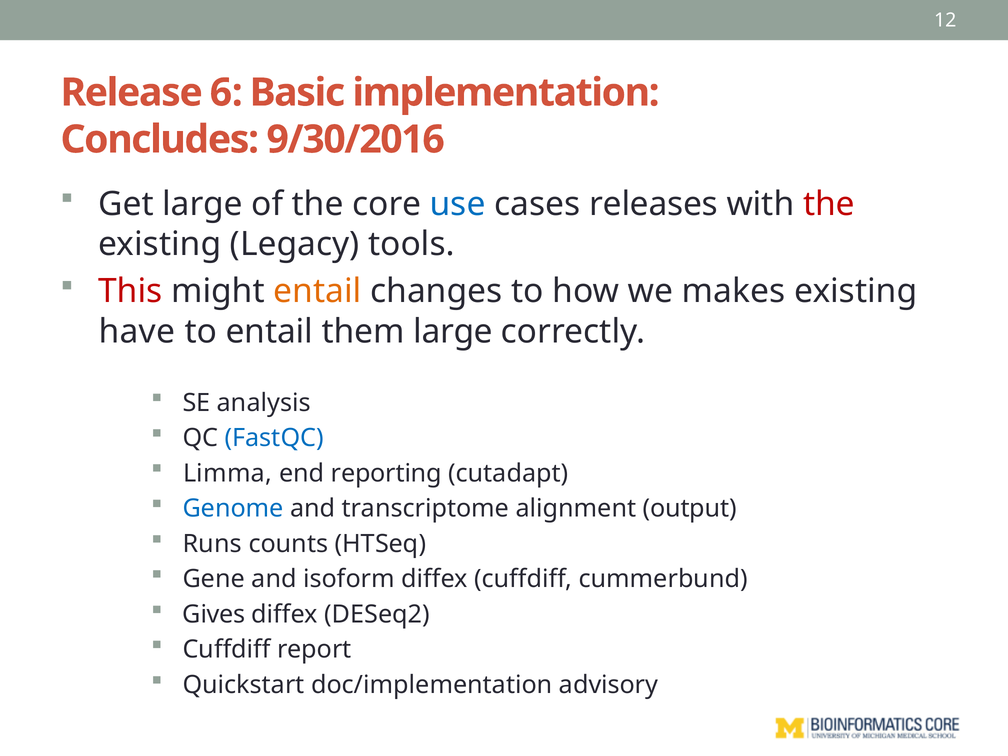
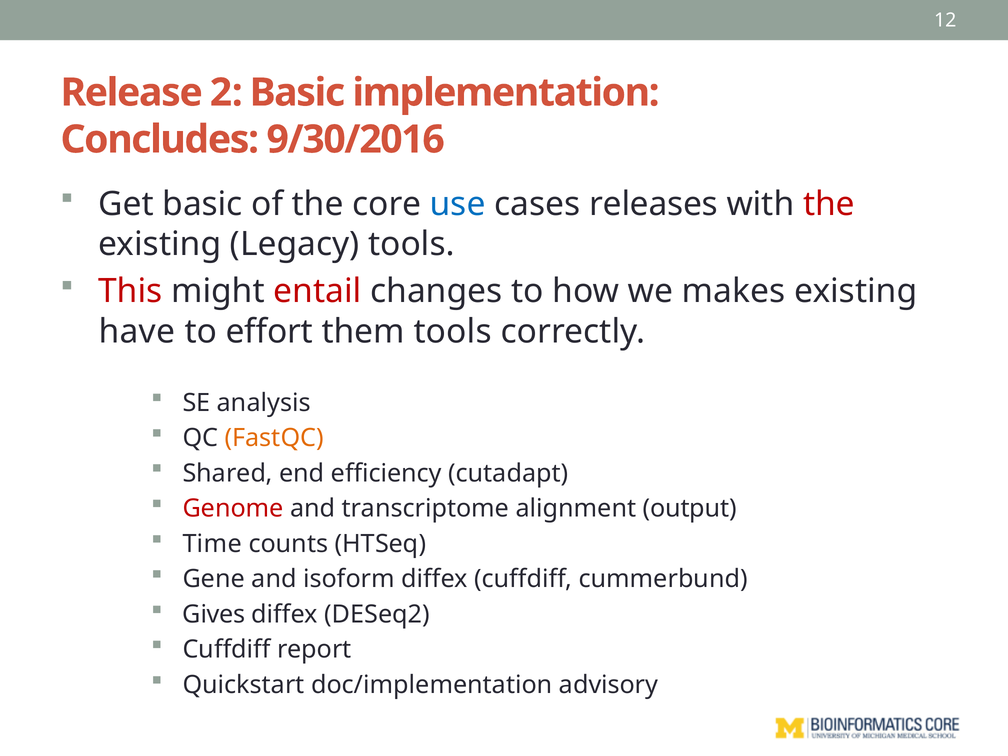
6: 6 -> 2
Get large: large -> basic
entail at (318, 291) colour: orange -> red
to entail: entail -> effort
them large: large -> tools
FastQC colour: blue -> orange
Limma: Limma -> Shared
reporting: reporting -> efficiency
Genome colour: blue -> red
Runs: Runs -> Time
